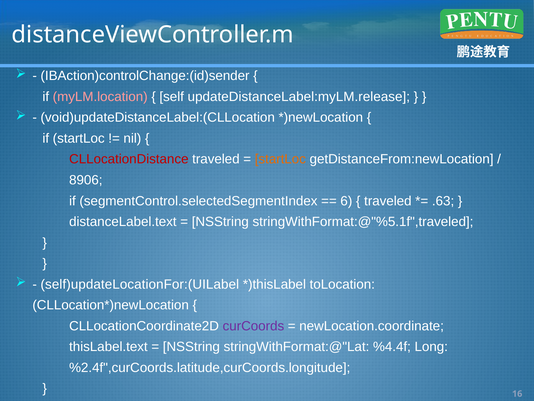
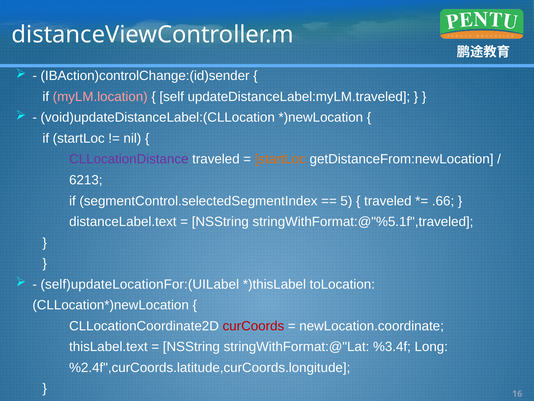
updateDistanceLabel:myLM.release: updateDistanceLabel:myLM.release -> updateDistanceLabel:myLM.traveled
CLLocationDistance colour: red -> purple
8906: 8906 -> 6213
6: 6 -> 5
.63: .63 -> .66
curCoords colour: purple -> red
%4.4f: %4.4f -> %3.4f
